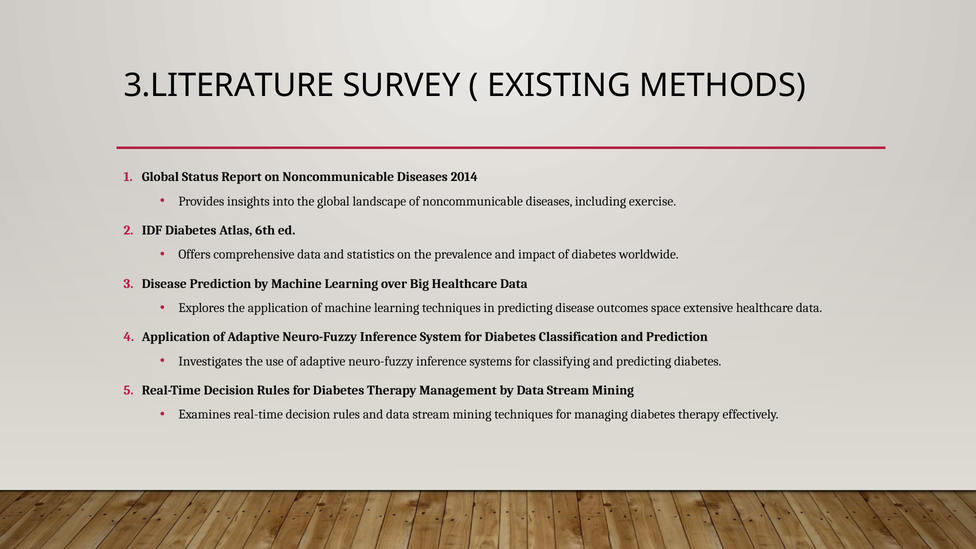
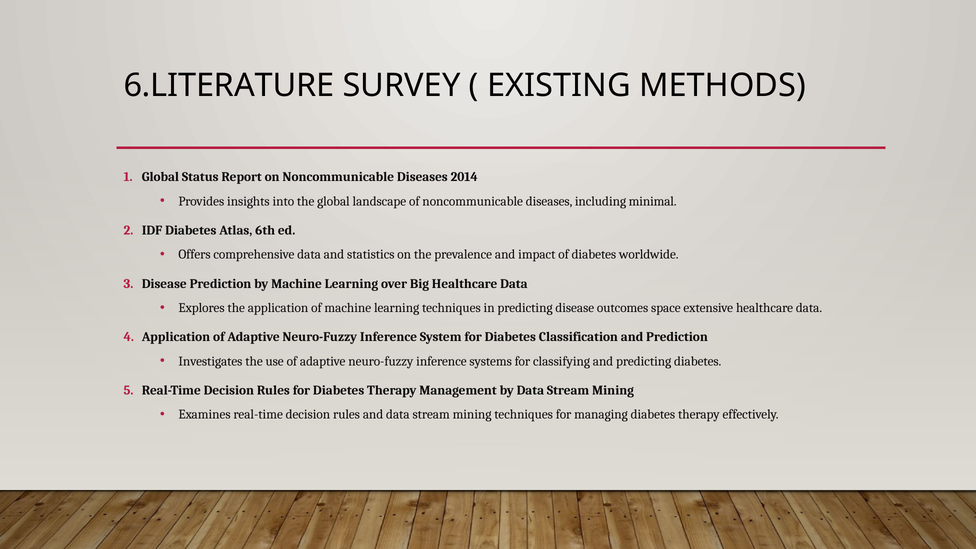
3.LITERATURE: 3.LITERATURE -> 6.LITERATURE
exercise: exercise -> minimal
